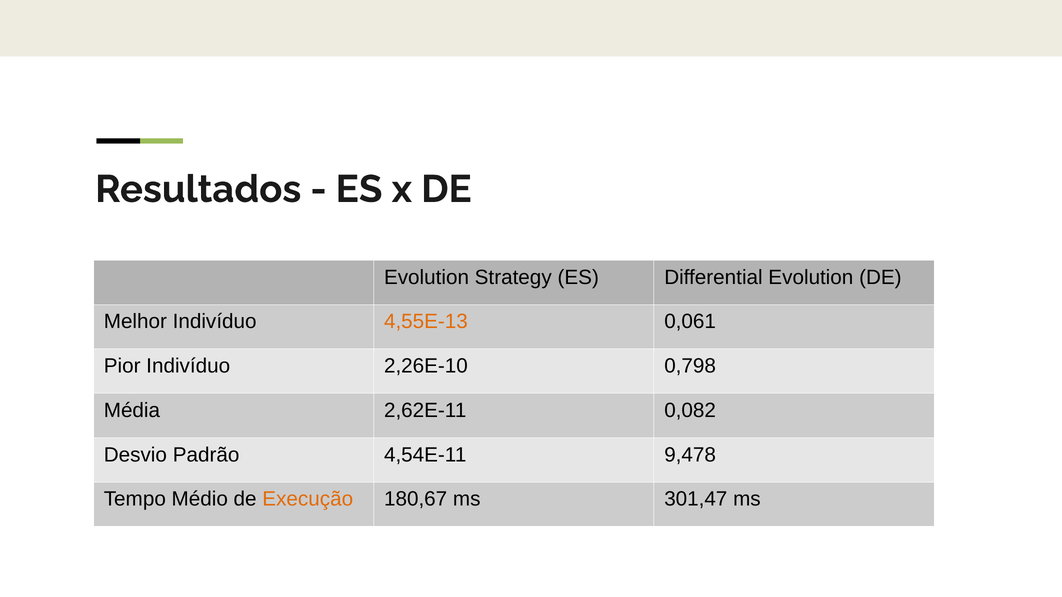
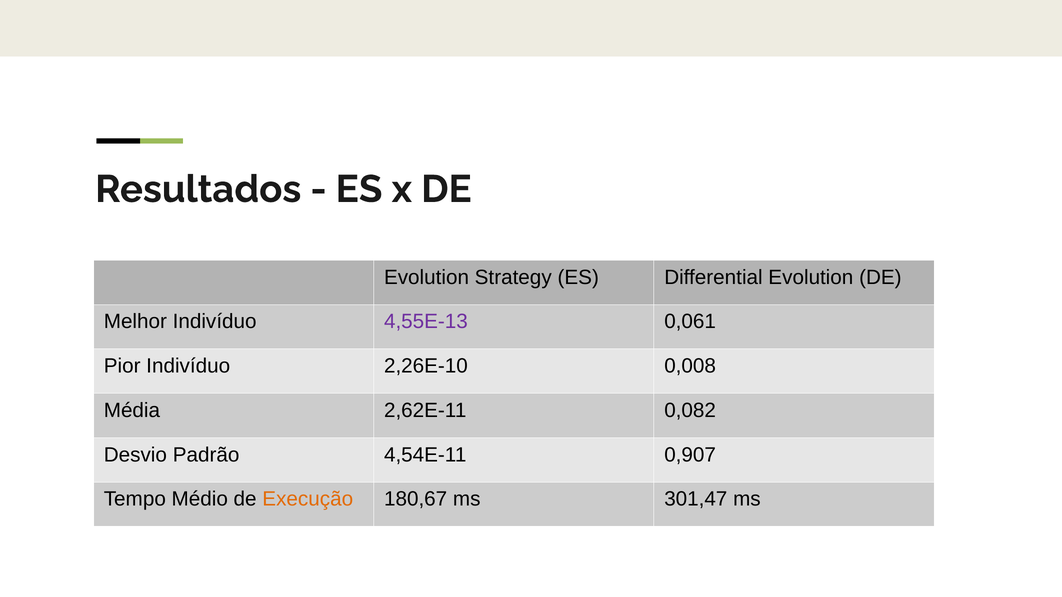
4,55E-13 colour: orange -> purple
0,798: 0,798 -> 0,008
9,478: 9,478 -> 0,907
